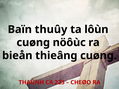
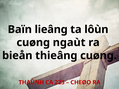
thuûy: thuûy -> lieâng
nöôùc: nöôùc -> ngaùt
